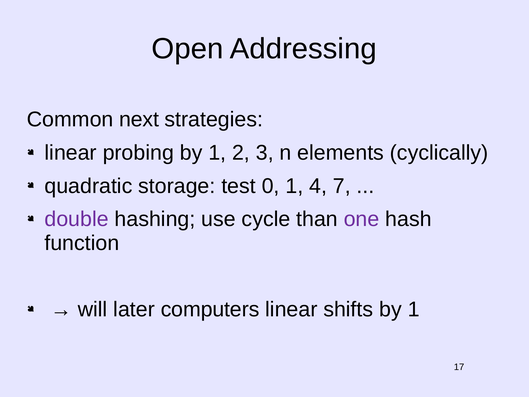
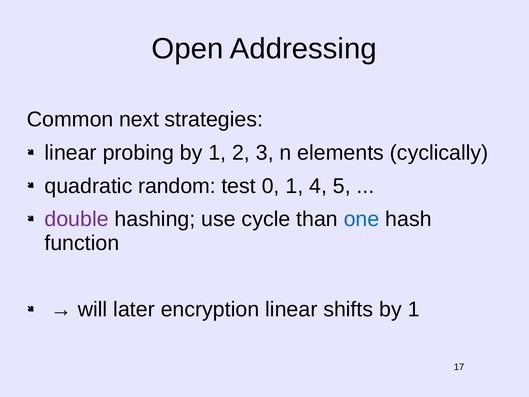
storage: storage -> random
7: 7 -> 5
one colour: purple -> blue
computers: computers -> encryption
